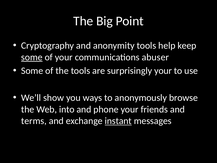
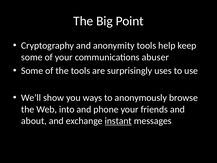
some at (32, 57) underline: present -> none
surprisingly your: your -> uses
terms: terms -> about
